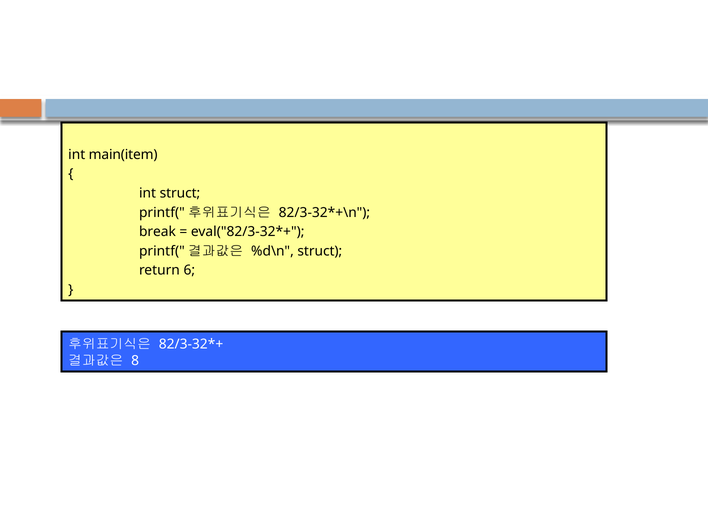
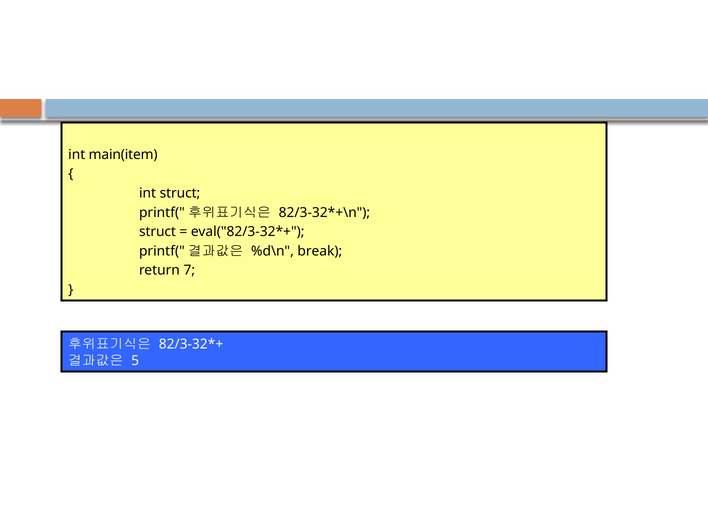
break at (157, 232): break -> struct
%d\n struct: struct -> break
6: 6 -> 7
8: 8 -> 5
